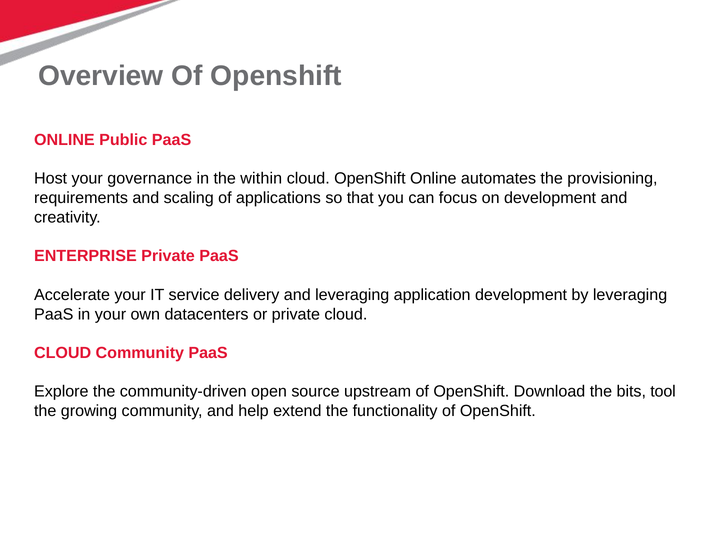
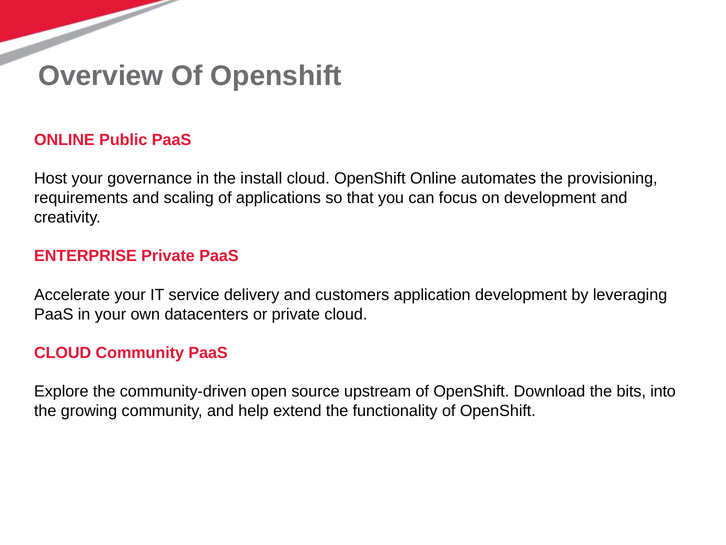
within: within -> install
and leveraging: leveraging -> customers
tool: tool -> into
